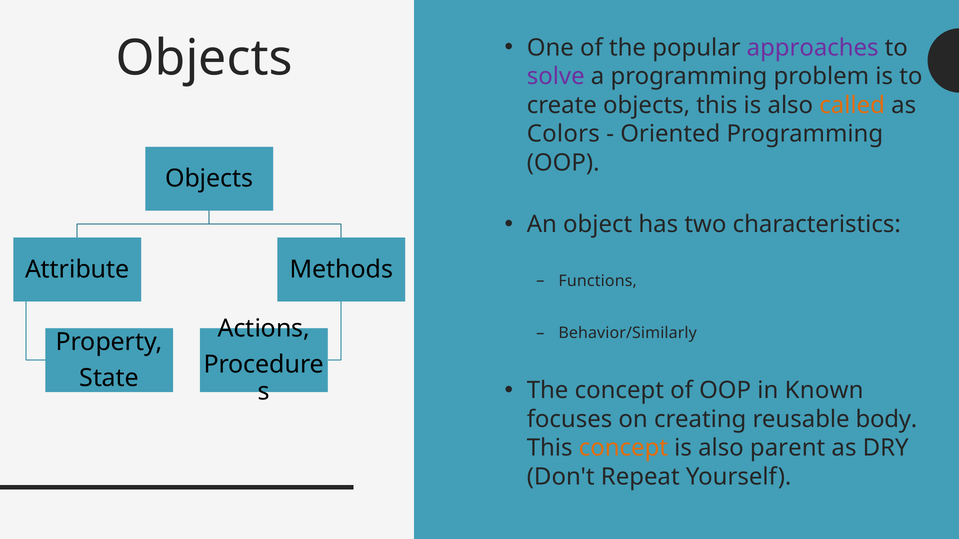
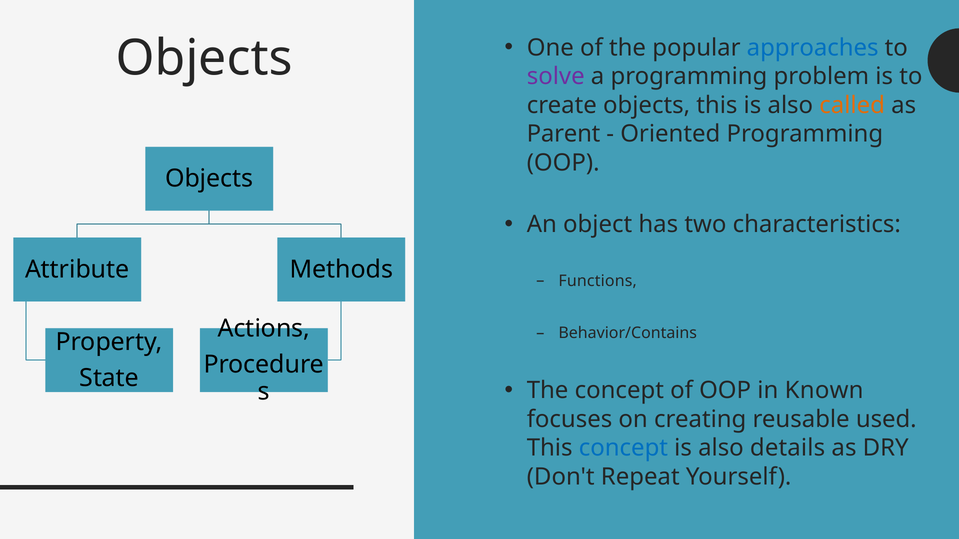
approaches colour: purple -> blue
Colors: Colors -> Parent
Behavior/Similarly: Behavior/Similarly -> Behavior/Contains
body: body -> used
concept at (623, 448) colour: orange -> blue
parent: parent -> details
